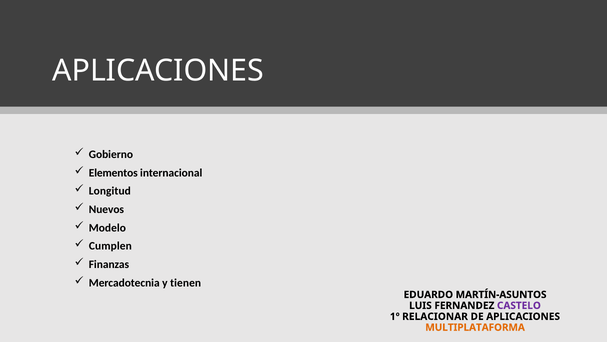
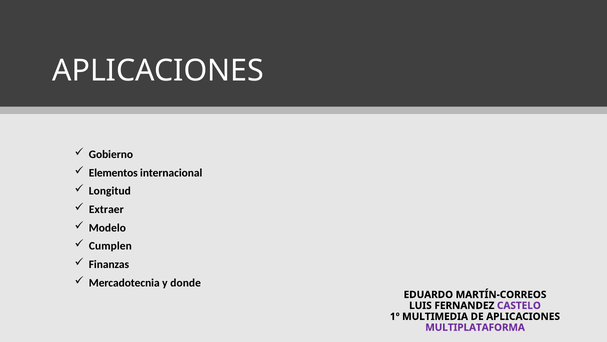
Nuevos: Nuevos -> Extraer
tienen: tienen -> donde
MARTÍN-ASUNTOS: MARTÍN-ASUNTOS -> MARTÍN-CORREOS
RELACIONAR: RELACIONAR -> MULTIMEDIA
MULTIPLATAFORMA colour: orange -> purple
